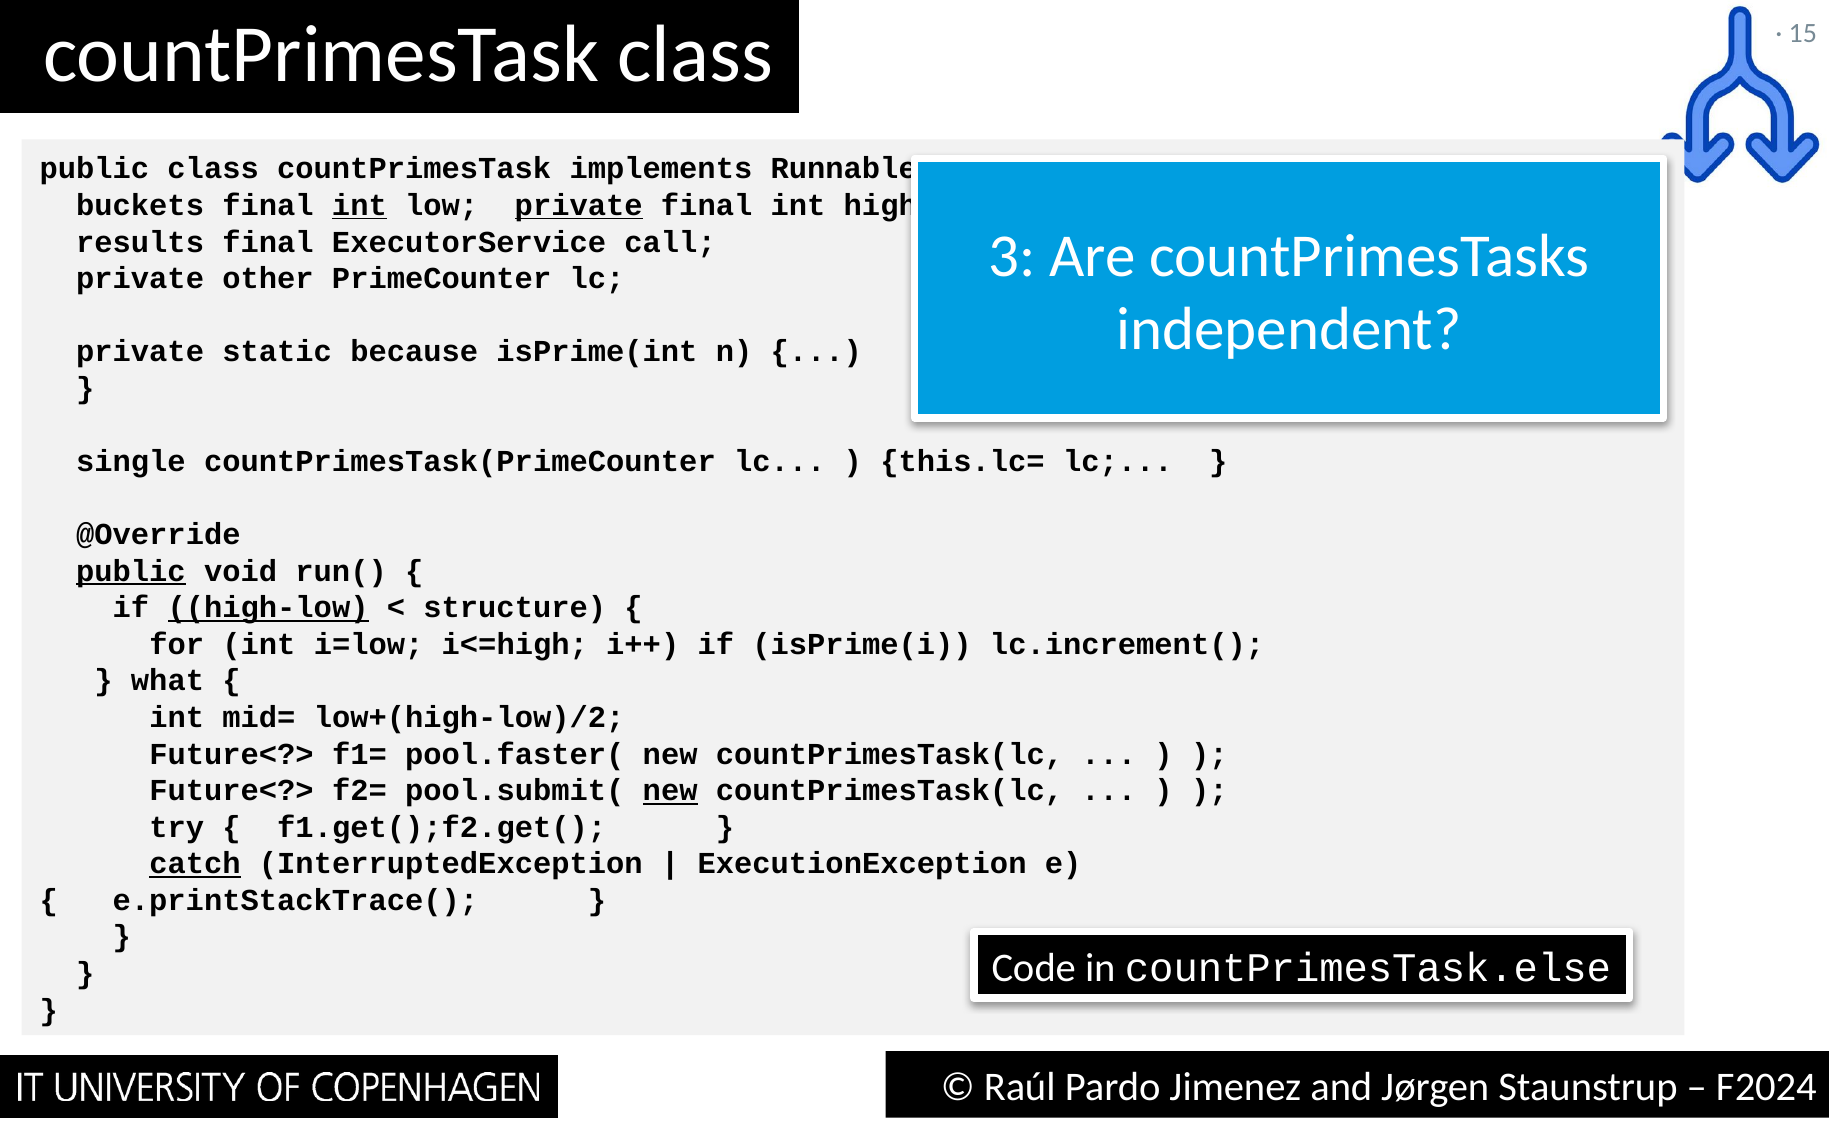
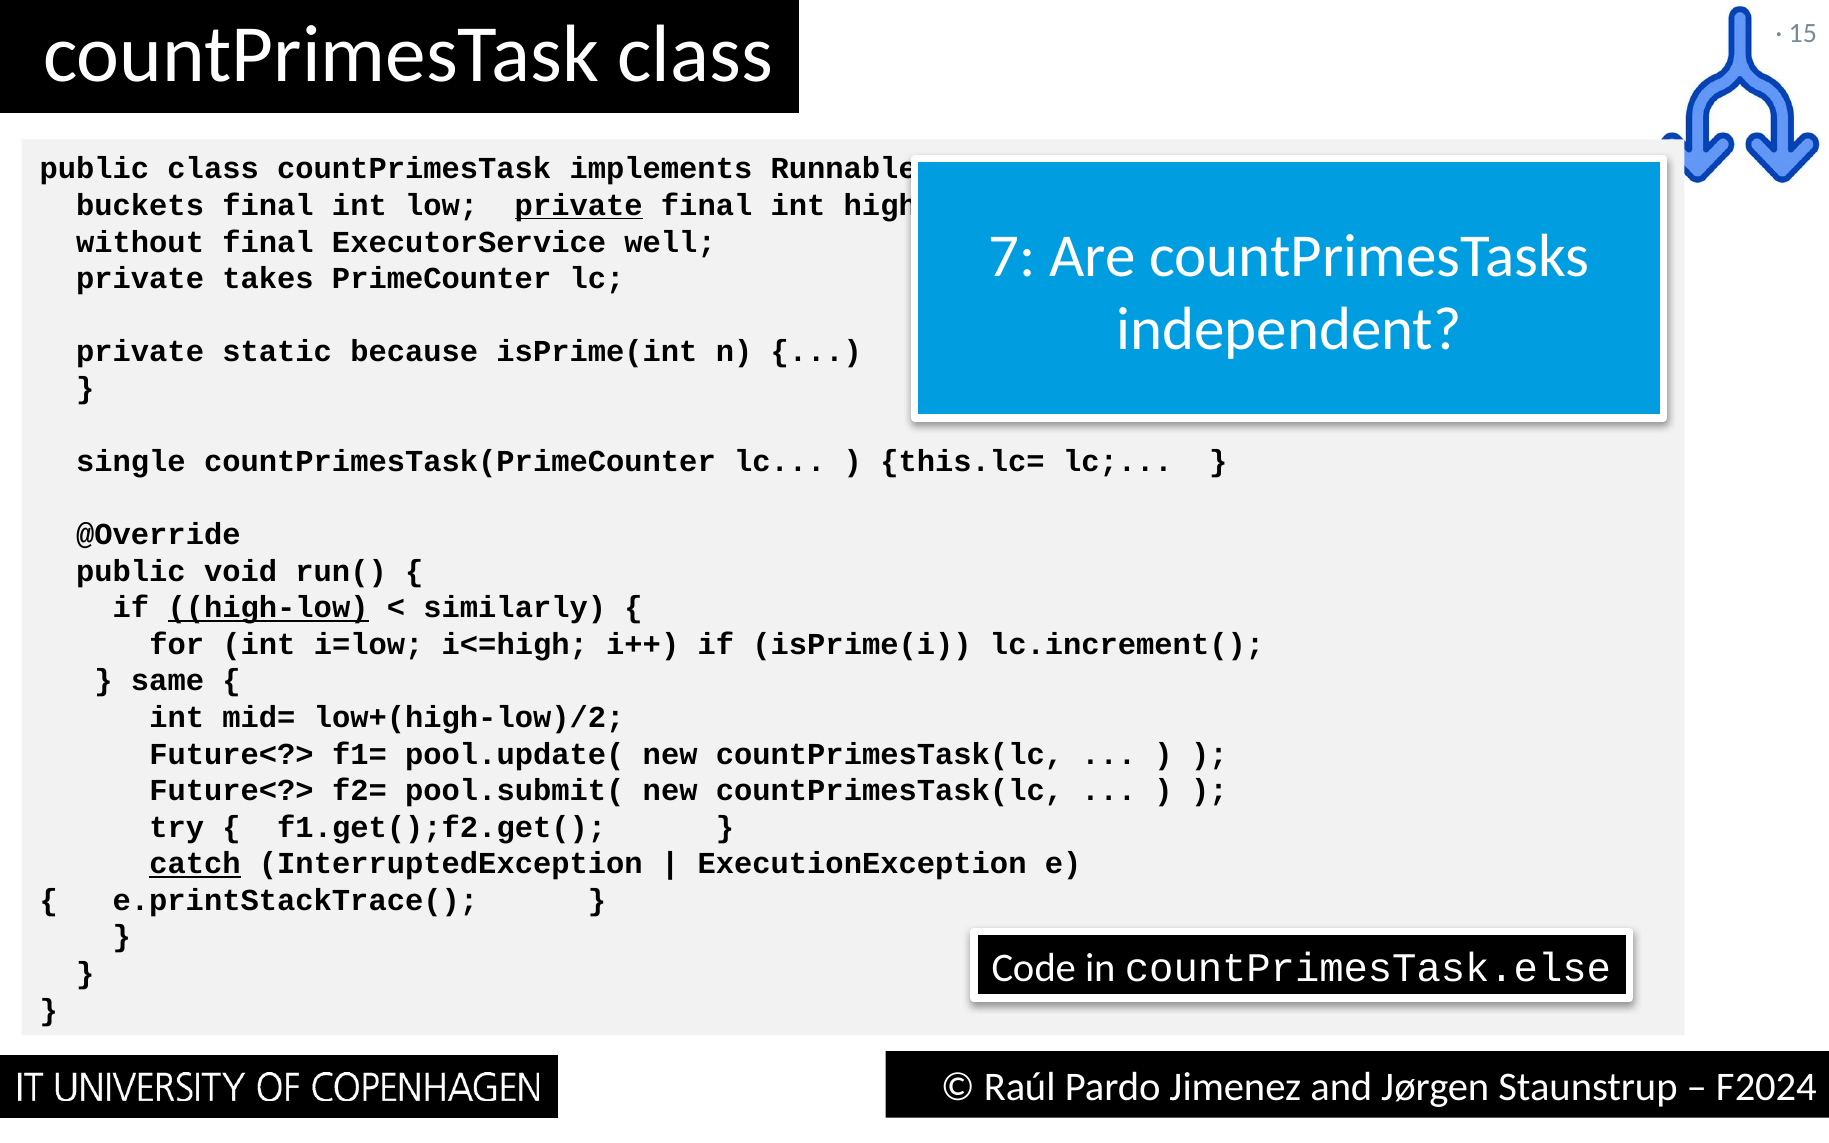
int at (359, 205) underline: present -> none
results: results -> without
call: call -> well
3: 3 -> 7
other: other -> takes
public at (131, 571) underline: present -> none
structure: structure -> similarly
what: what -> same
pool.faster(: pool.faster( -> pool.update(
new at (670, 791) underline: present -> none
